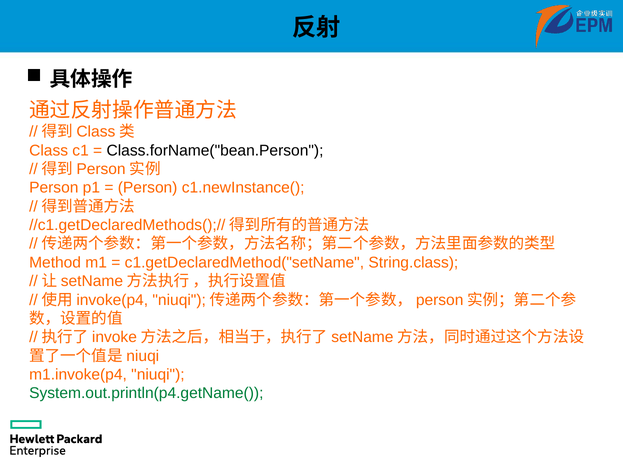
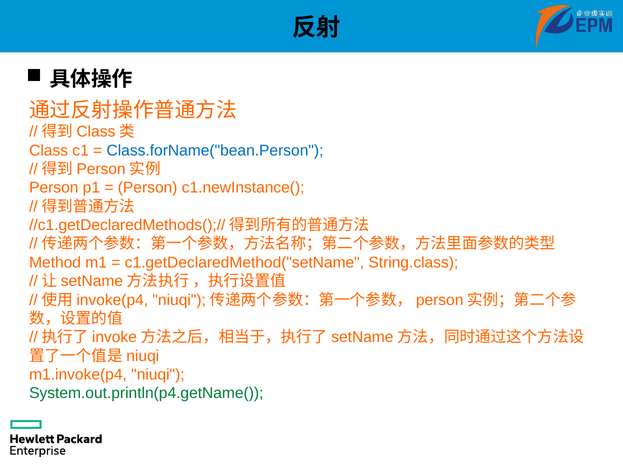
Class.forName("bean.Person colour: black -> blue
